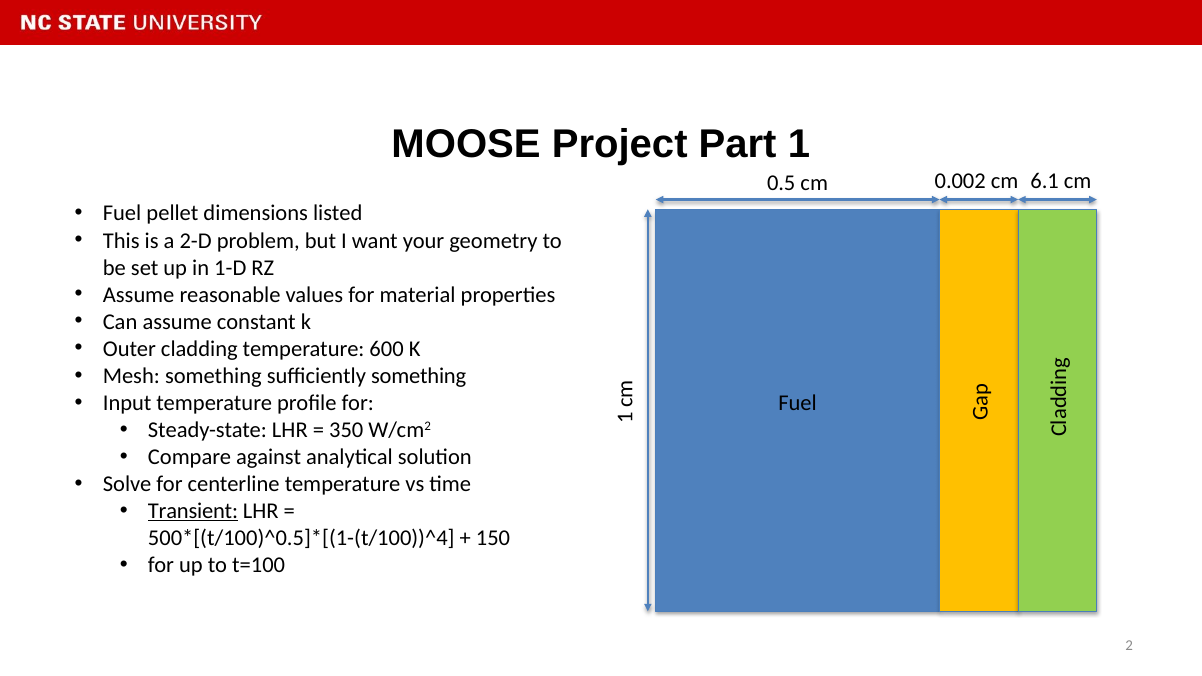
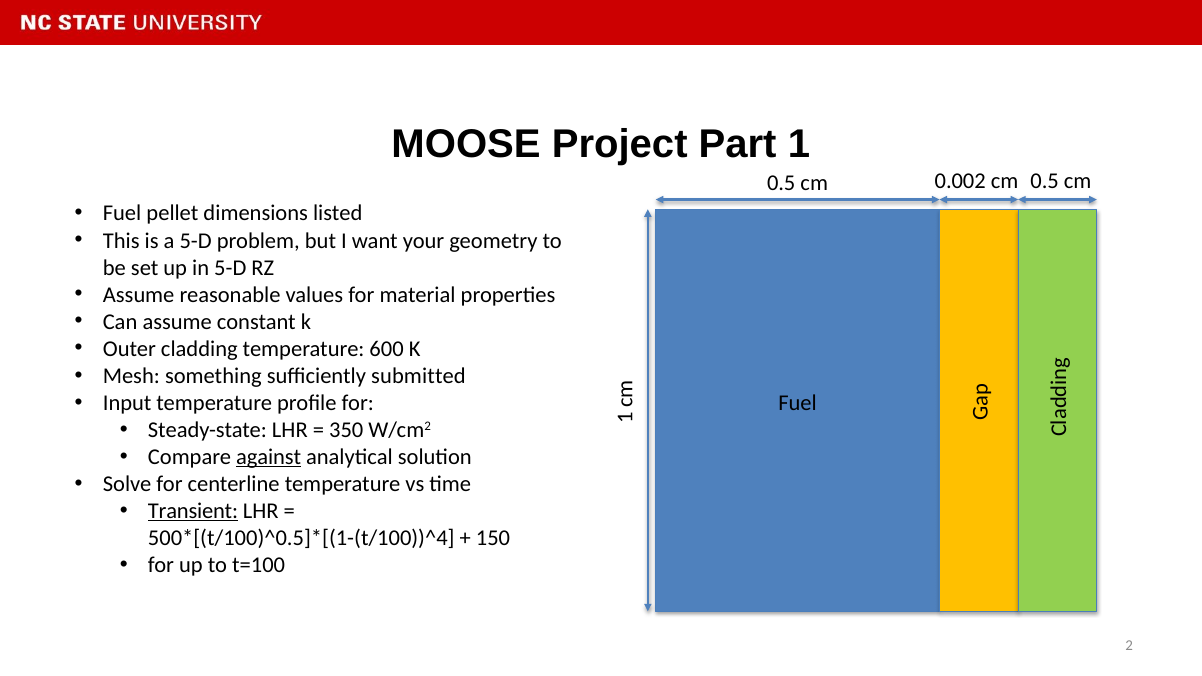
cm 6.1: 6.1 -> 0.5
a 2-D: 2-D -> 5-D
in 1-D: 1-D -> 5-D
sufficiently something: something -> submitted
against underline: none -> present
